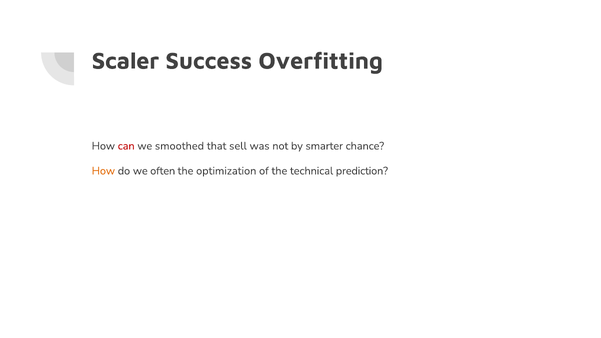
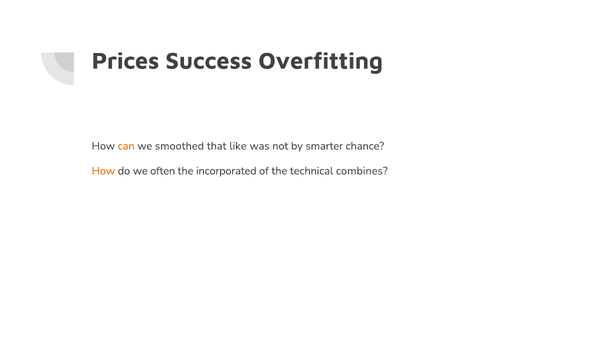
Scaler: Scaler -> Prices
can colour: red -> orange
sell: sell -> like
optimization: optimization -> incorporated
prediction: prediction -> combines
